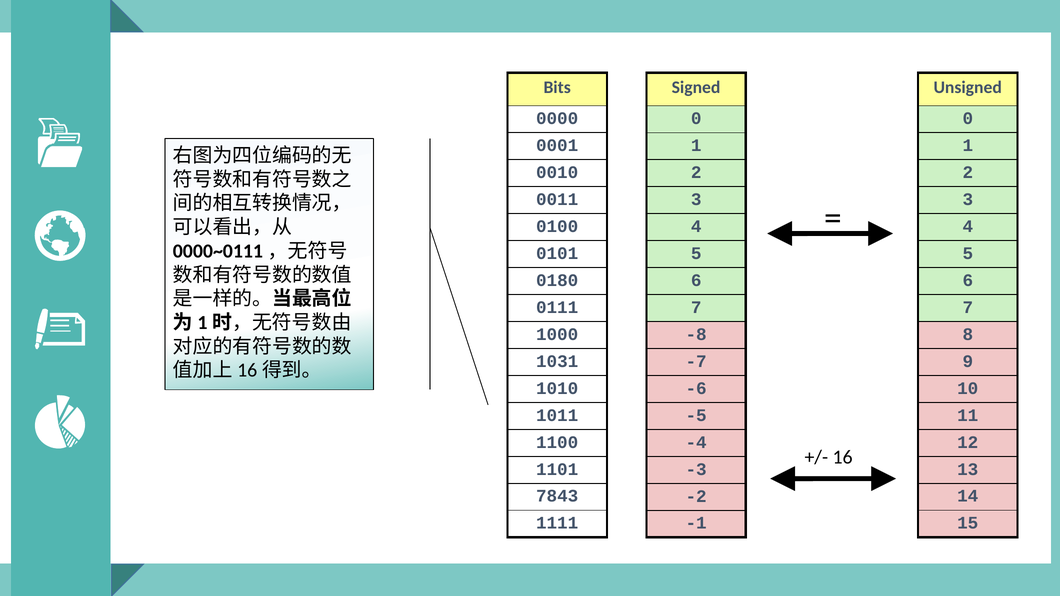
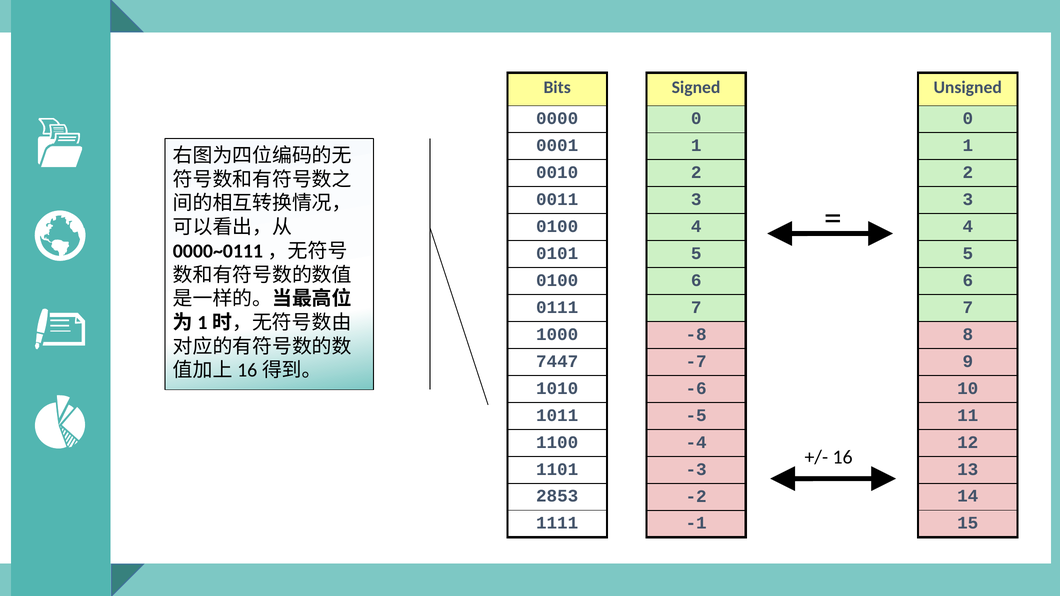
0180 at (557, 281): 0180 -> 0100
1031: 1031 -> 7447
7843: 7843 -> 2853
